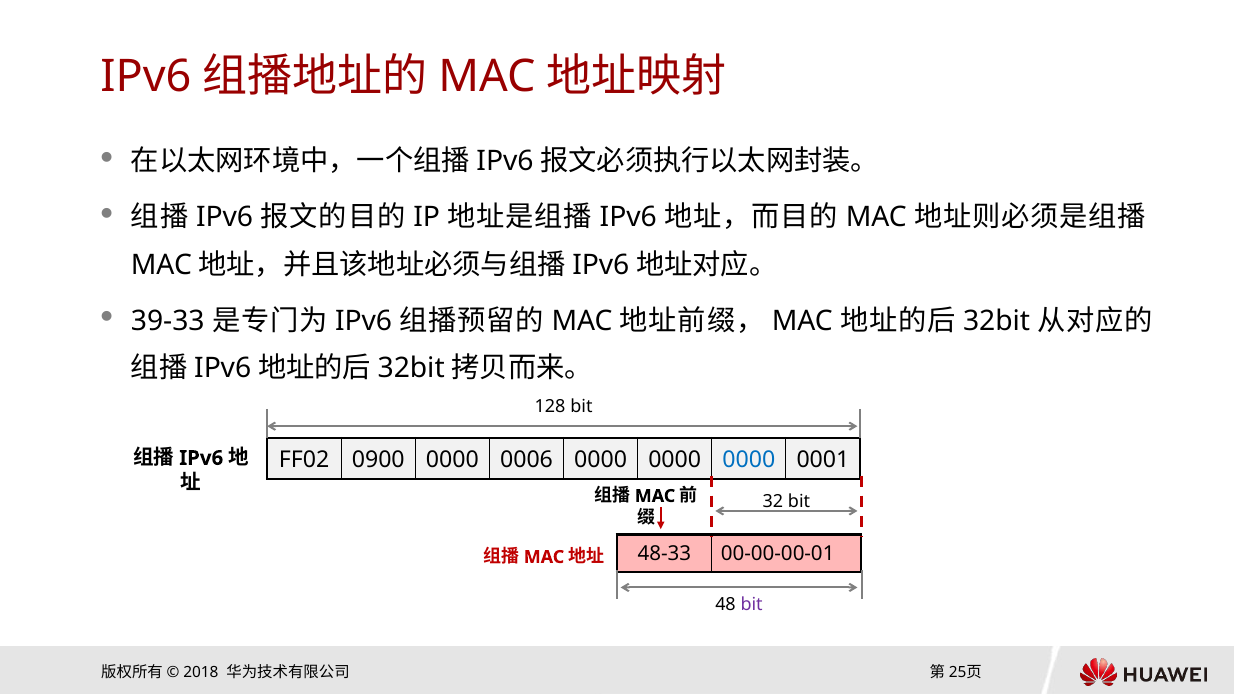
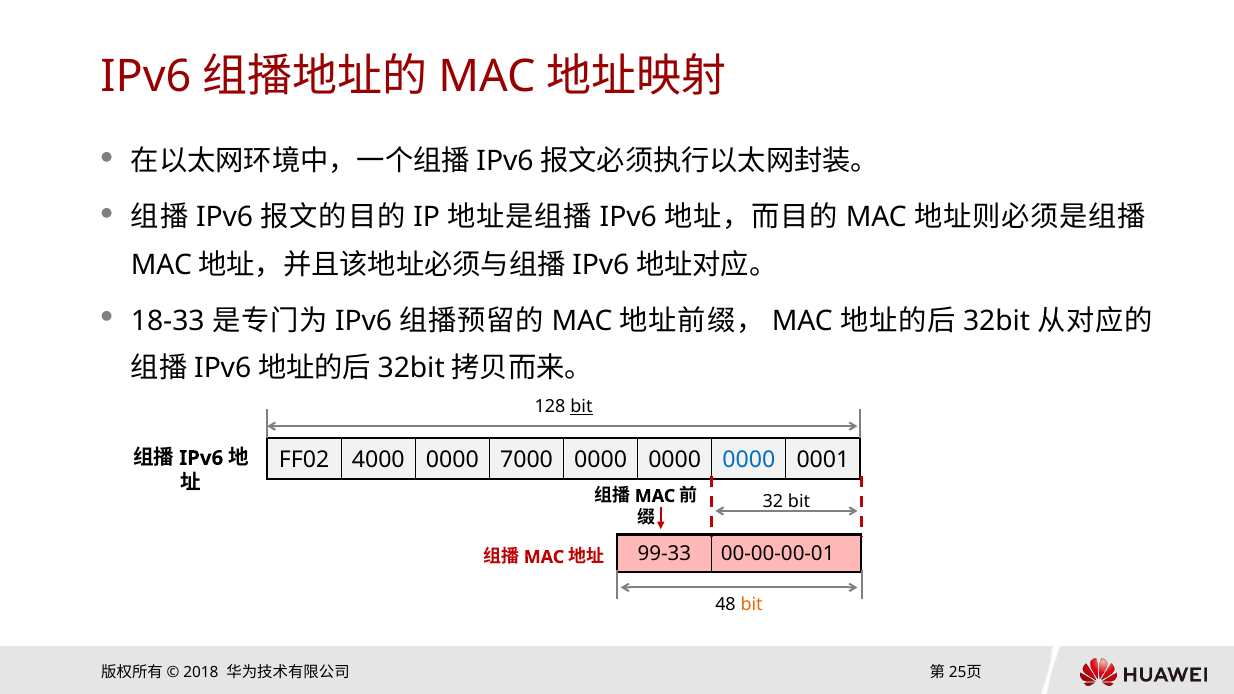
39-33: 39-33 -> 18-33
bit at (581, 407) underline: none -> present
0900: 0900 -> 4000
0006: 0006 -> 7000
48-33: 48-33 -> 99-33
bit at (752, 605) colour: purple -> orange
